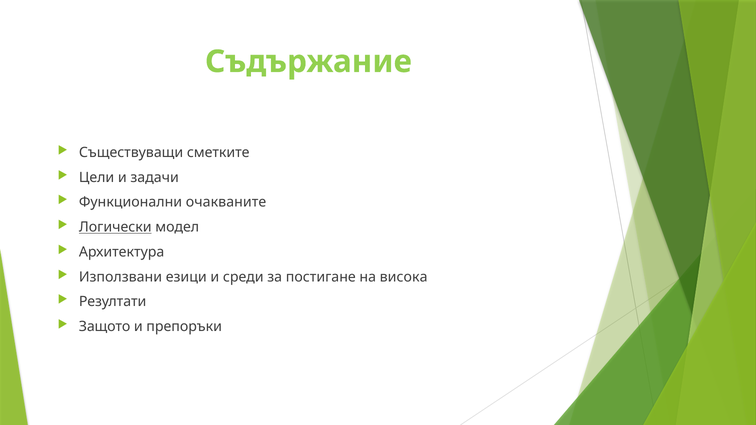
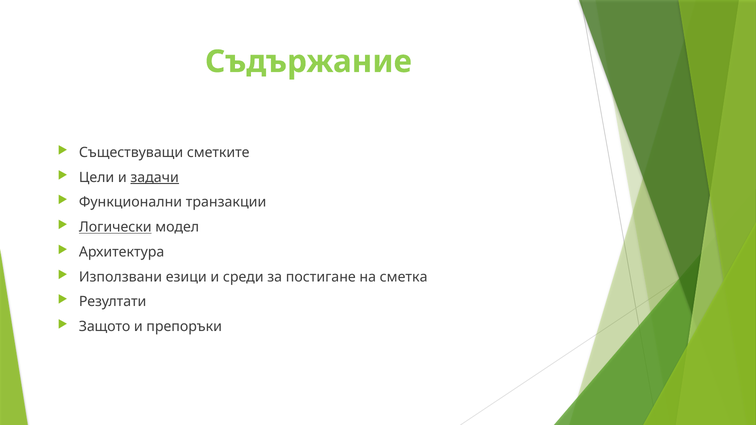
задачи underline: none -> present
очакваните: очакваните -> транзакции
висока: висока -> сметка
